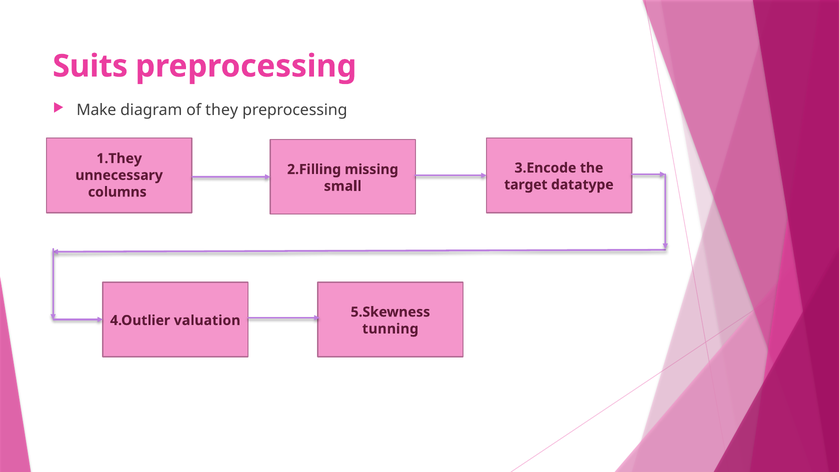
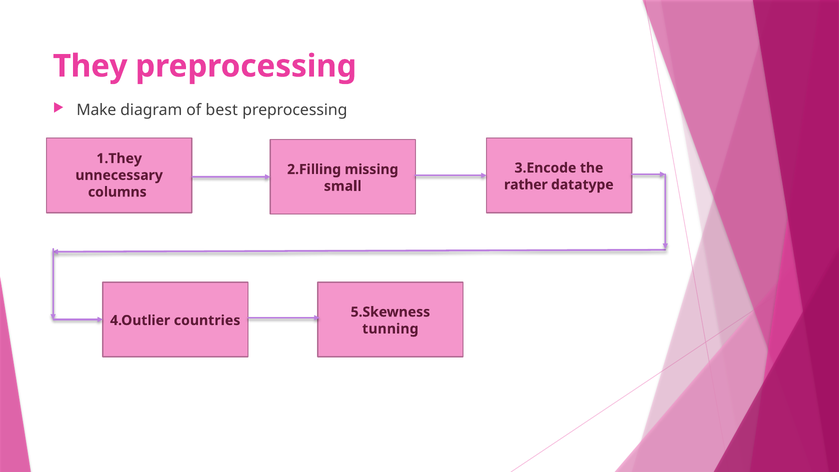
Suits: Suits -> They
they: they -> best
target: target -> rather
valuation: valuation -> countries
